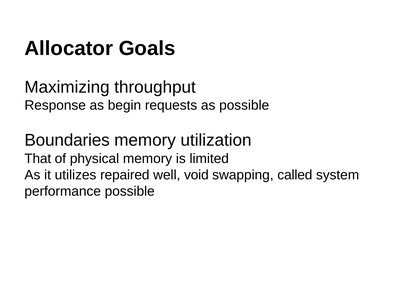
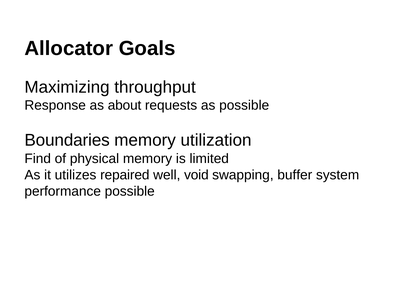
begin: begin -> about
That: That -> Find
called: called -> buffer
